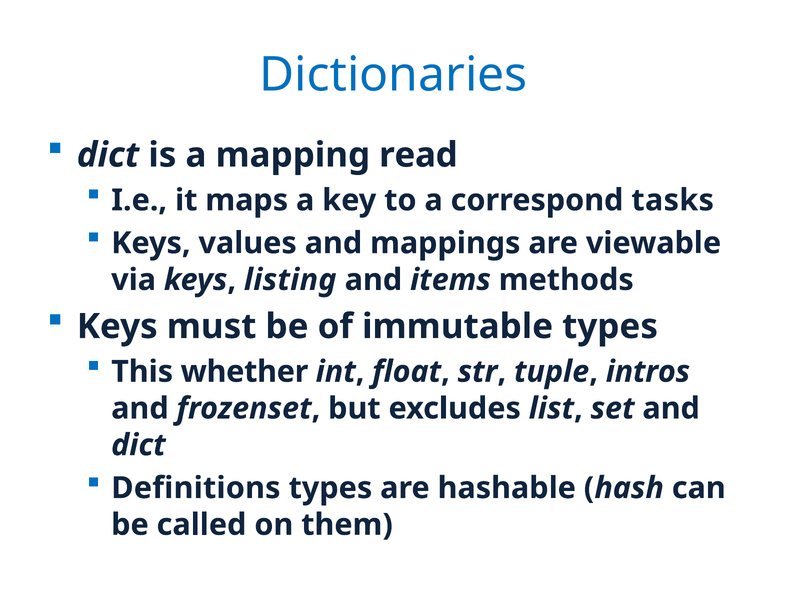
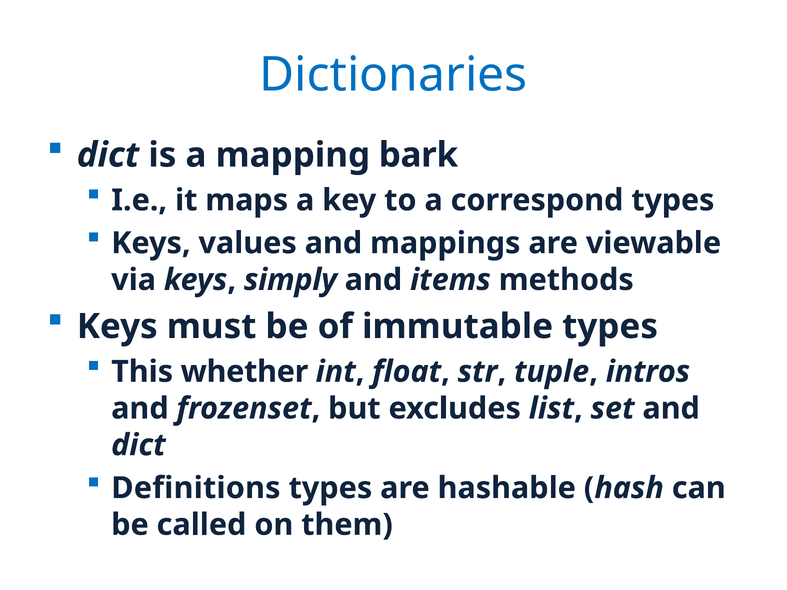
read: read -> bark
correspond tasks: tasks -> types
listing: listing -> simply
